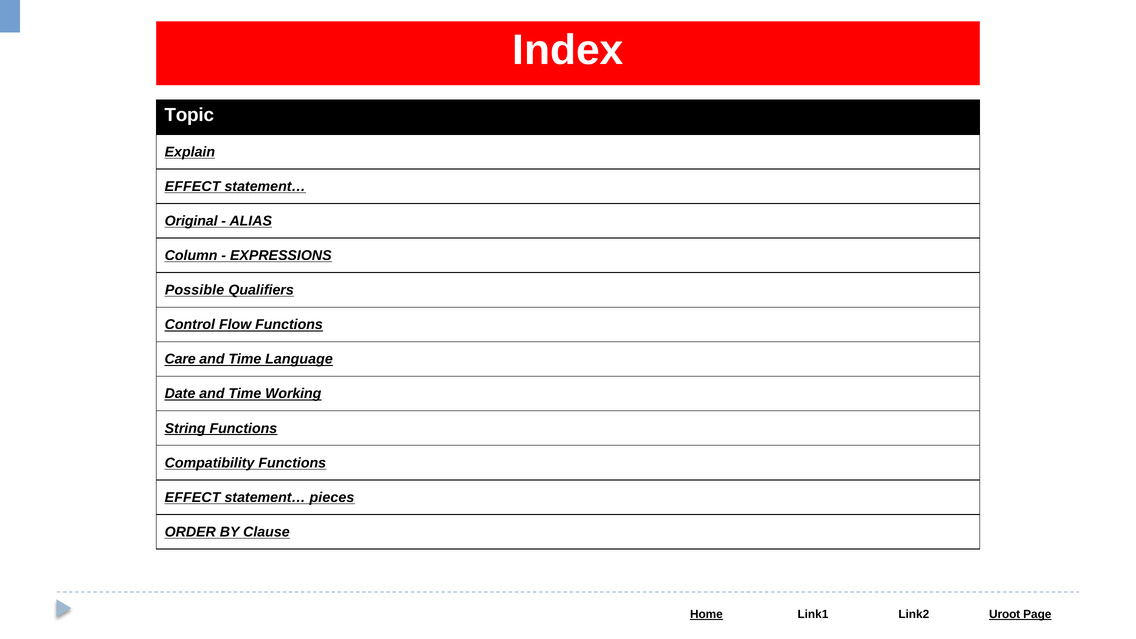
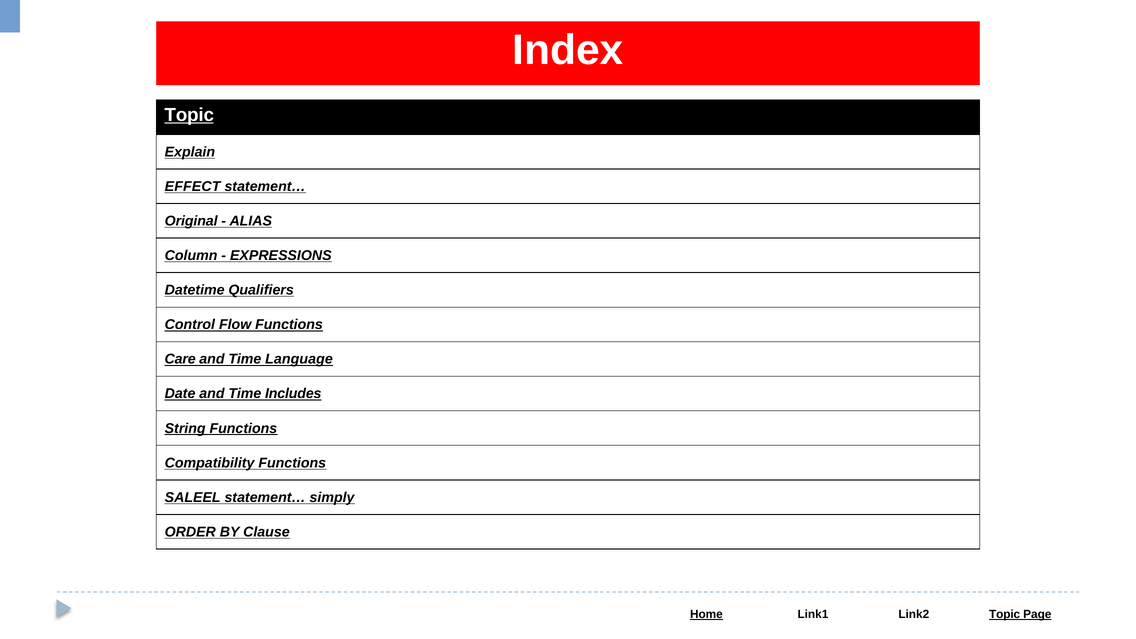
Topic at (189, 115) underline: none -> present
Possible: Possible -> Datetime
Working: Working -> Includes
EFFECT at (193, 497): EFFECT -> SALEEL
pieces: pieces -> simply
Uroot at (1005, 614): Uroot -> Topic
